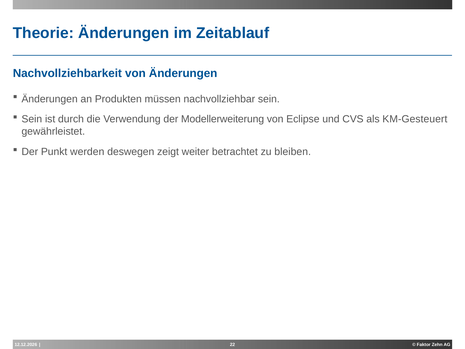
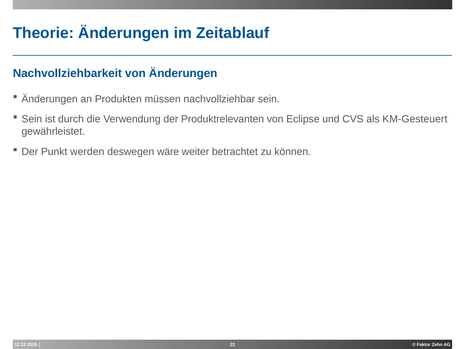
Modellerweiterung: Modellerweiterung -> Produktrelevanten
zeigt: zeigt -> wäre
bleiben: bleiben -> können
